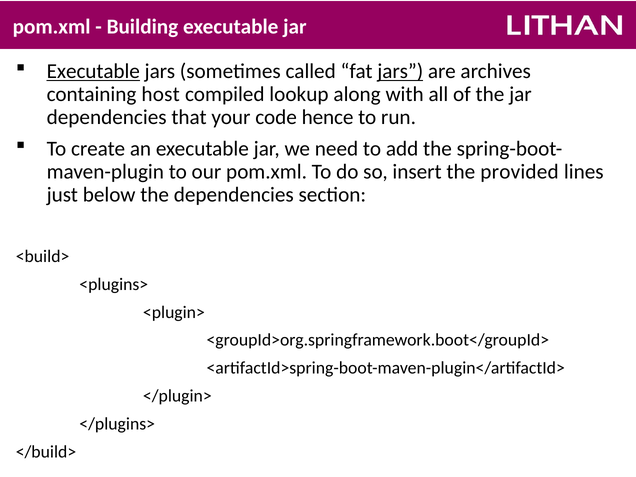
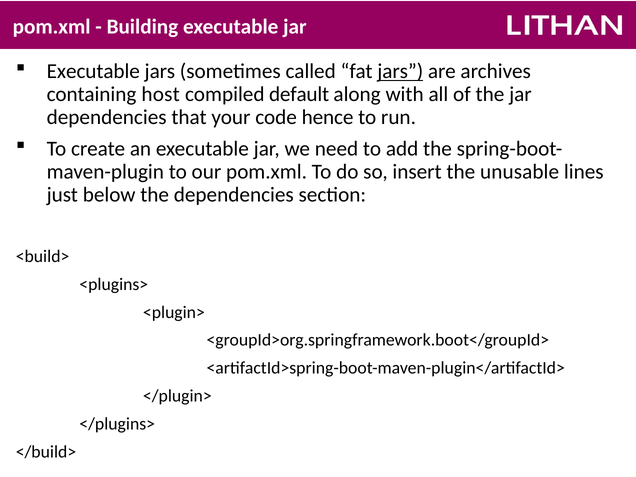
Executable at (93, 71) underline: present -> none
lookup: lookup -> default
provided: provided -> unusable
